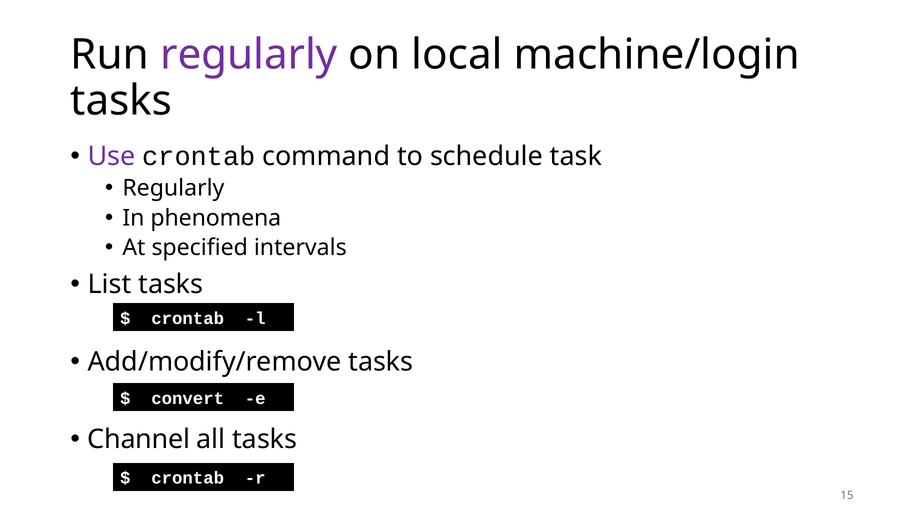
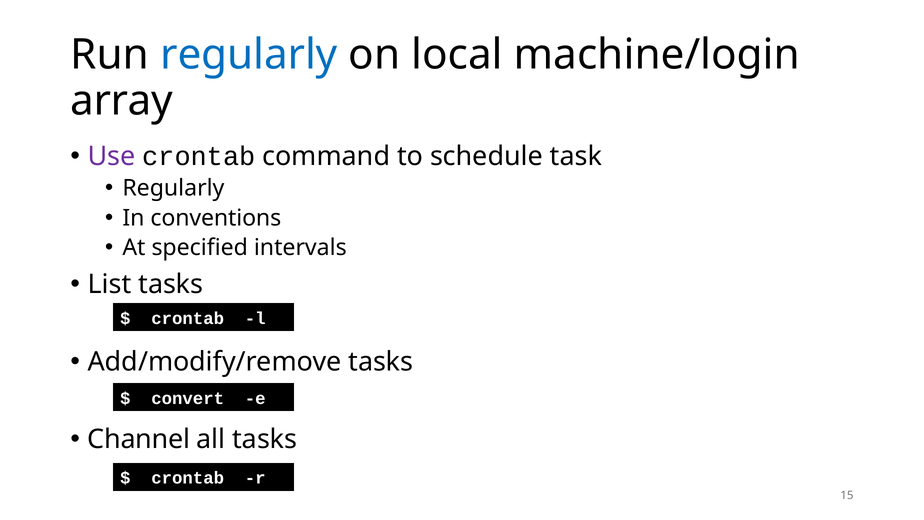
regularly at (249, 55) colour: purple -> blue
tasks at (121, 100): tasks -> array
phenomena: phenomena -> conventions
